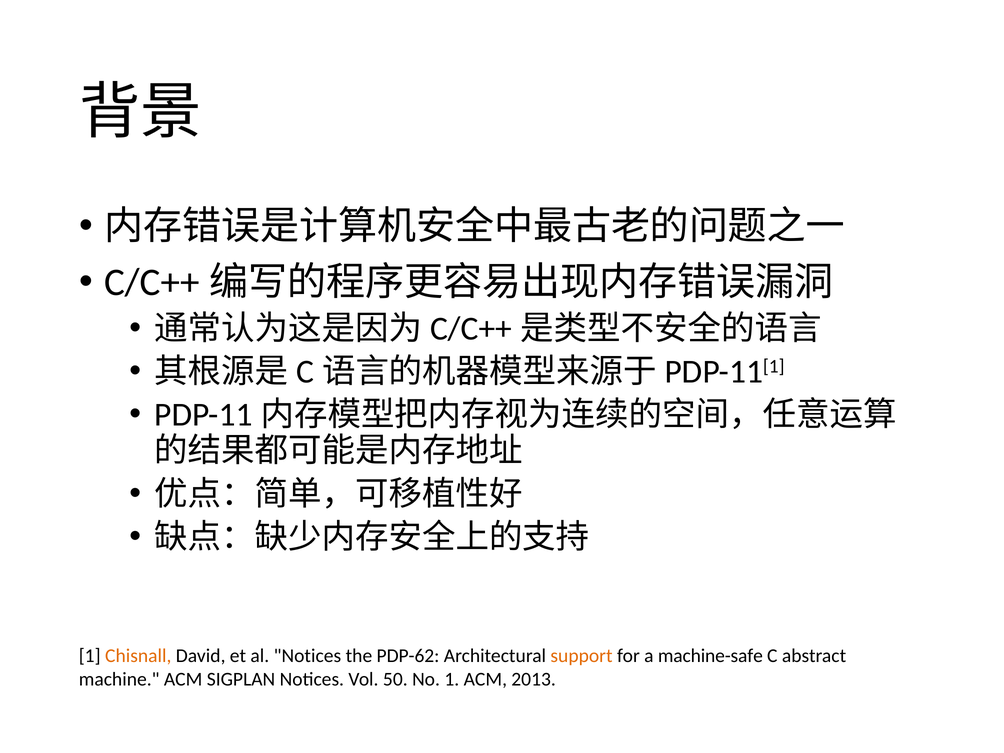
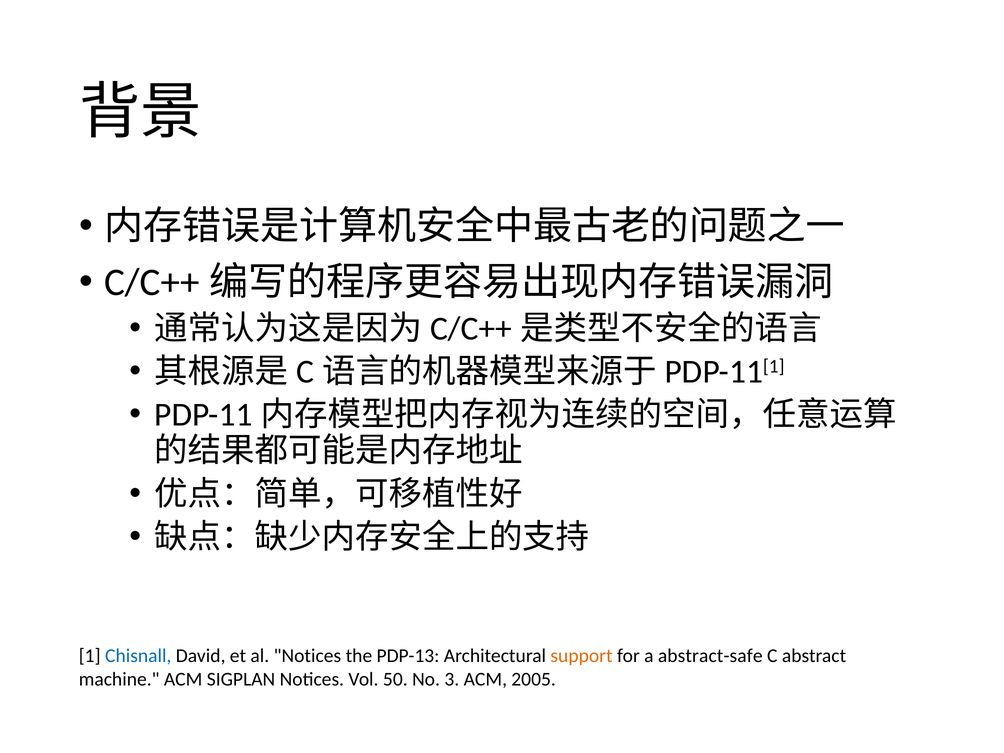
Chisnall colour: orange -> blue
PDP-62: PDP-62 -> PDP-13
machine-safe: machine-safe -> abstract-safe
No 1: 1 -> 3
2013: 2013 -> 2005
